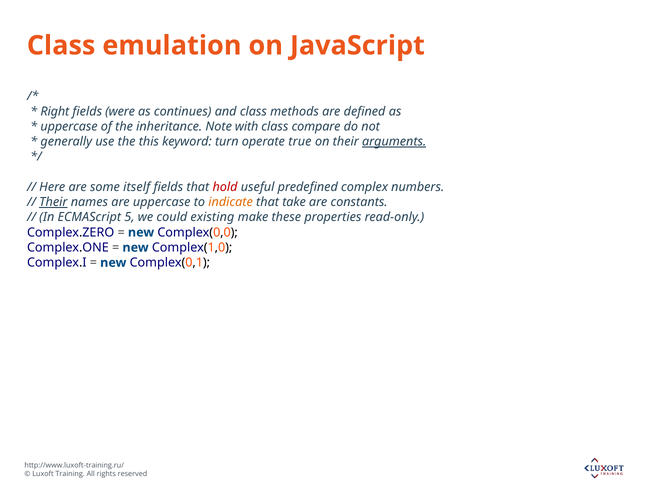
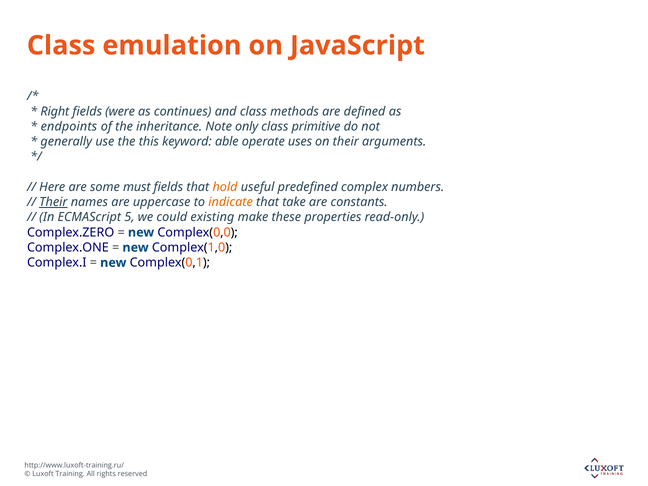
uppercase at (69, 127): uppercase -> endpoints
with: with -> only
compare: compare -> primitive
turn: turn -> able
true: true -> uses
arguments underline: present -> none
itself: itself -> must
hold colour: red -> orange
